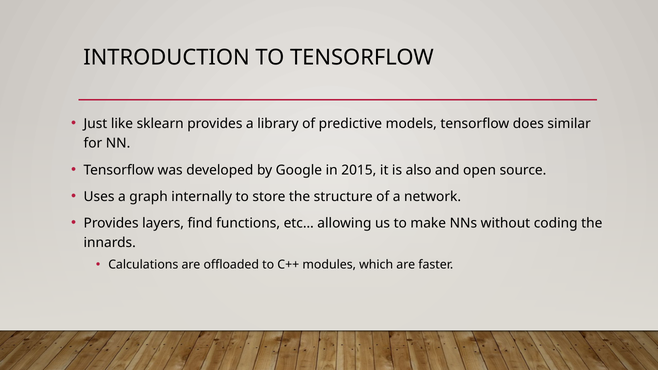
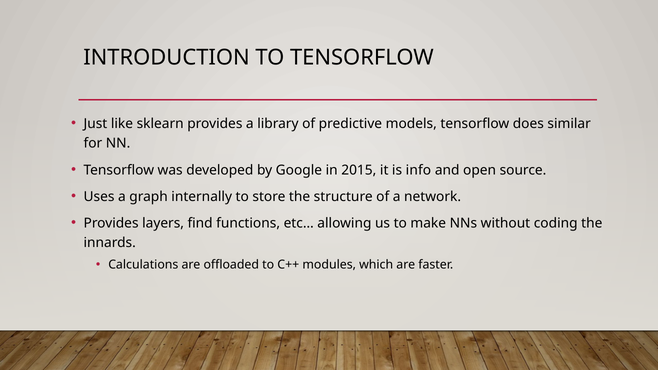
also: also -> info
